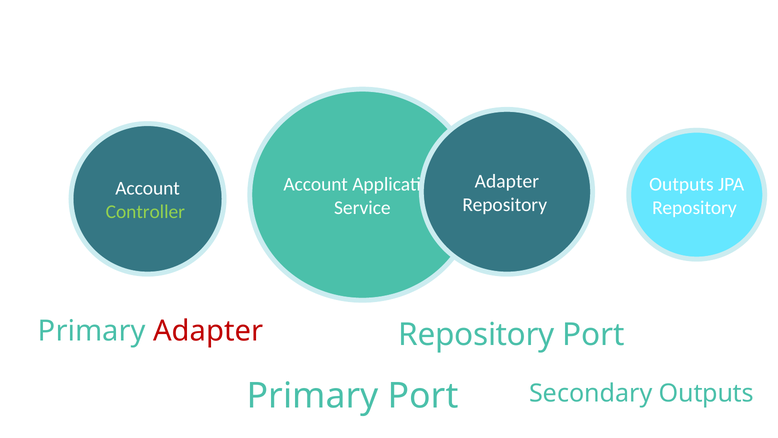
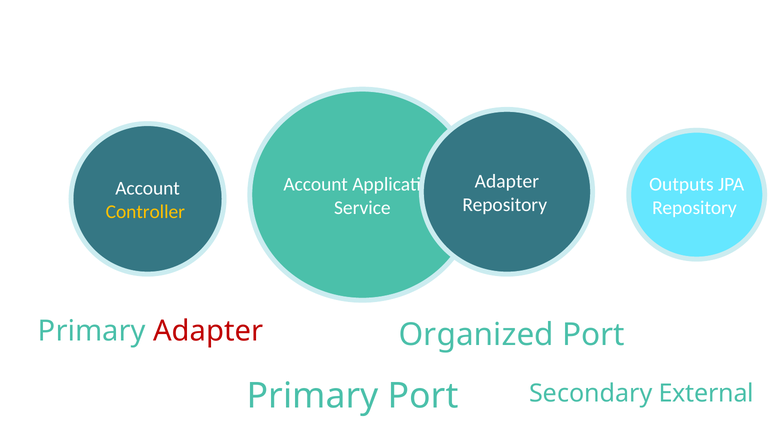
Controller colour: light green -> yellow
Repository at (477, 335): Repository -> Organized
Secondary Outputs: Outputs -> External
